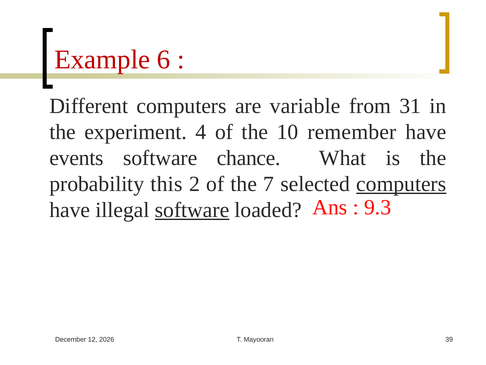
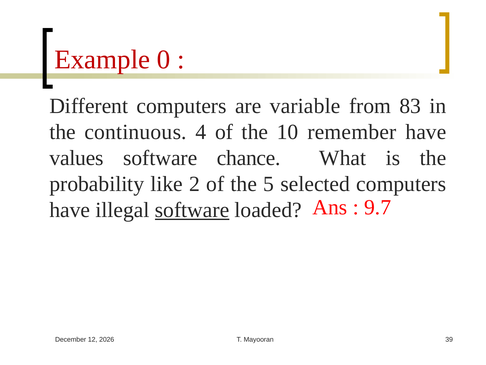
6: 6 -> 0
31: 31 -> 83
experiment: experiment -> continuous
events: events -> values
this: this -> like
7: 7 -> 5
computers at (401, 184) underline: present -> none
9.3: 9.3 -> 9.7
